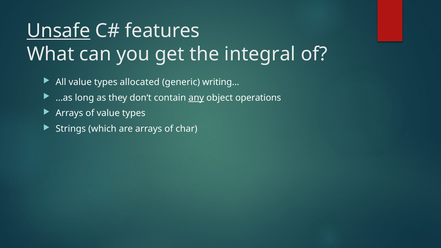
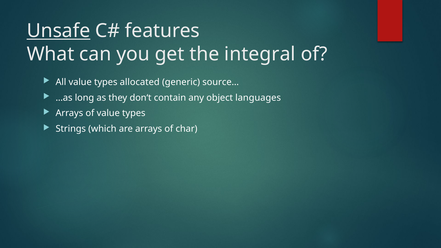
writing…: writing… -> source…
any underline: present -> none
operations: operations -> languages
